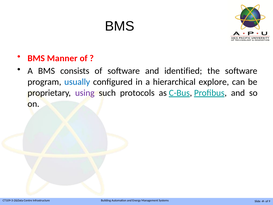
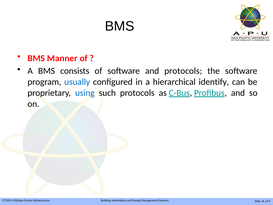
and identified: identified -> protocols
explore: explore -> identify
using colour: purple -> blue
